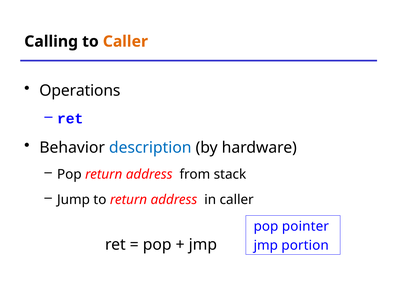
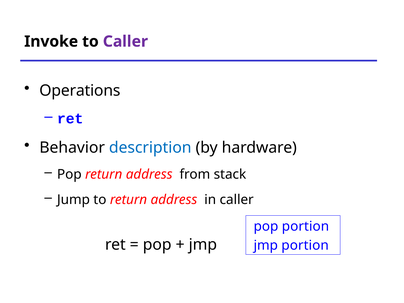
Calling: Calling -> Invoke
Caller at (125, 41) colour: orange -> purple
pop pointer: pointer -> portion
